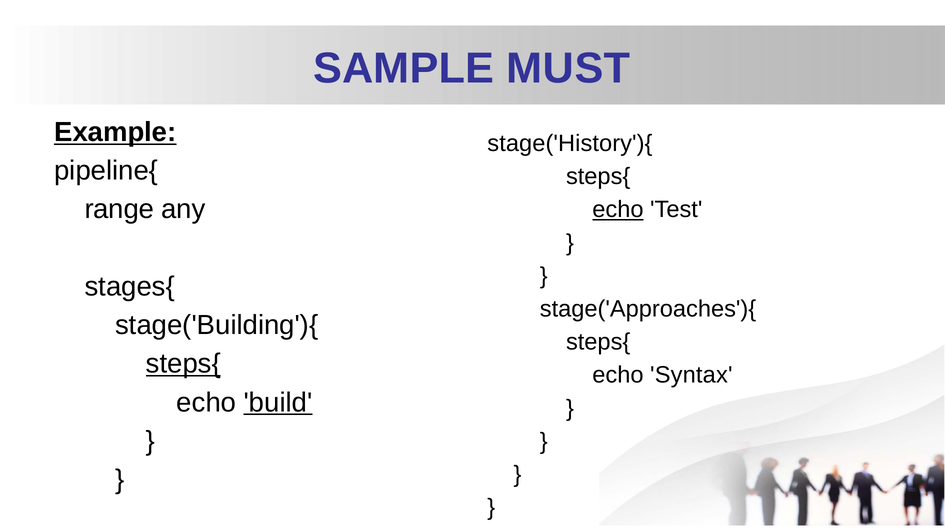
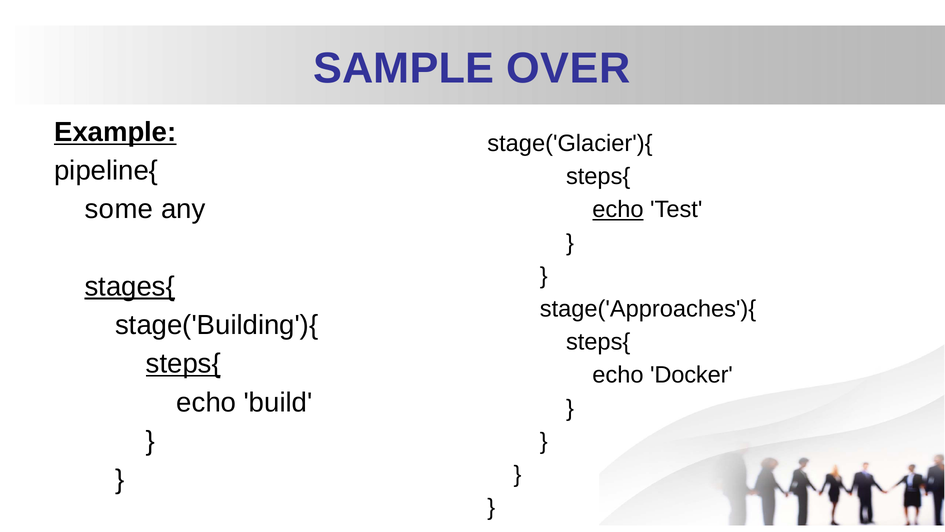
MUST: MUST -> OVER
stage('History'){: stage('History'){ -> stage('Glacier'){
range: range -> some
stages{ underline: none -> present
Syntax: Syntax -> Docker
build underline: present -> none
